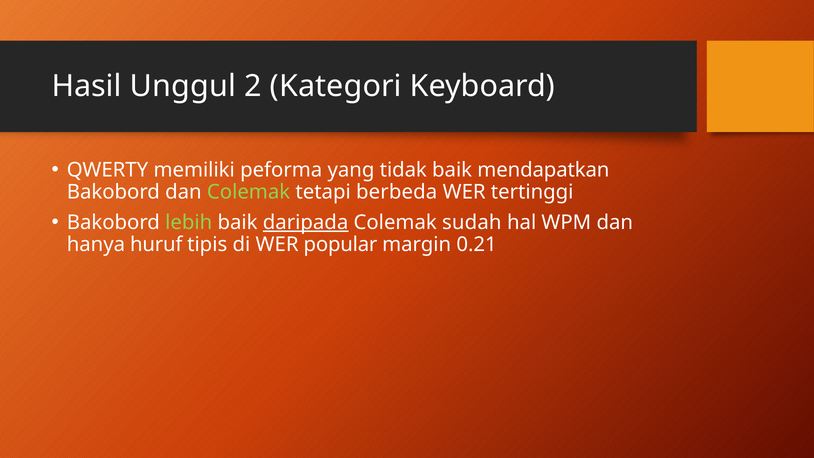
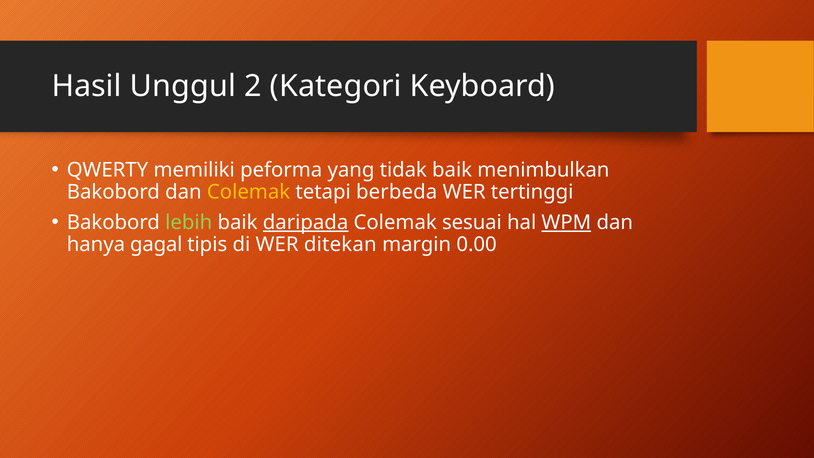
mendapatkan: mendapatkan -> menimbulkan
Colemak at (249, 192) colour: light green -> yellow
sudah: sudah -> sesuai
WPM underline: none -> present
huruf: huruf -> gagal
popular: popular -> ditekan
0.21: 0.21 -> 0.00
